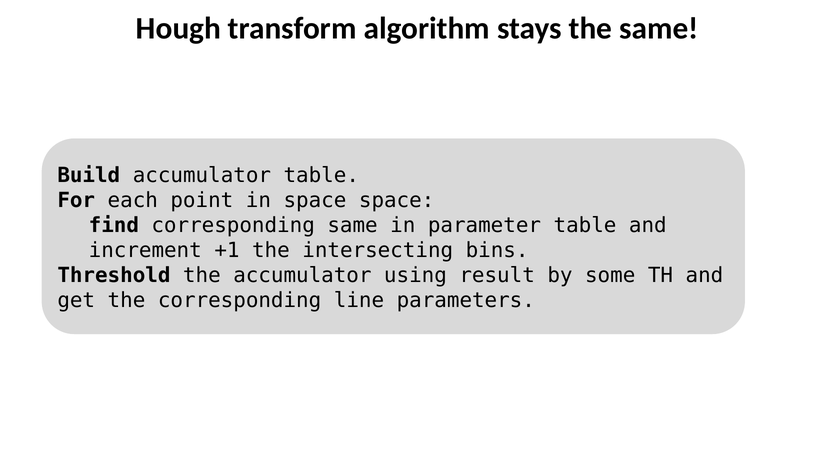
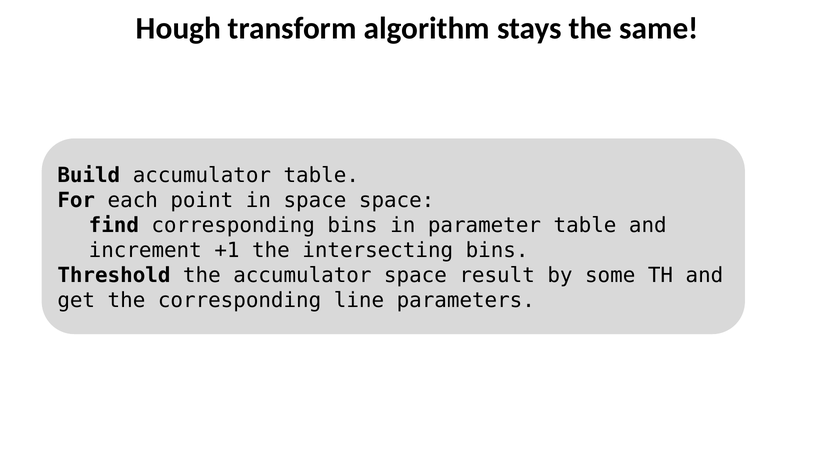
corresponding same: same -> bins
accumulator using: using -> space
